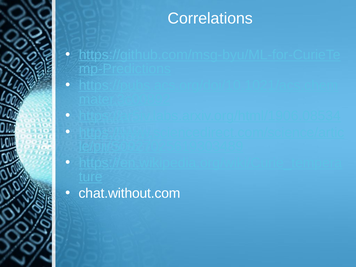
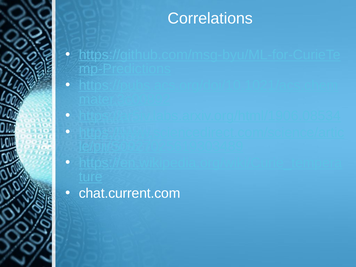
chat.without.com: chat.without.com -> chat.current.com
